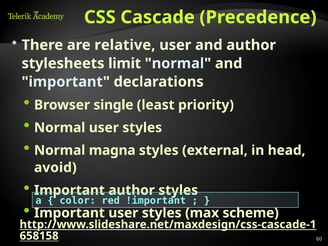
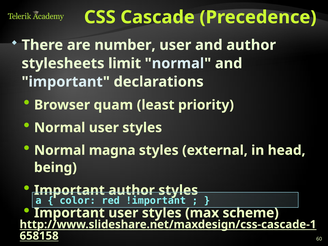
relative: relative -> number
single: single -> quam
avoid: avoid -> being
